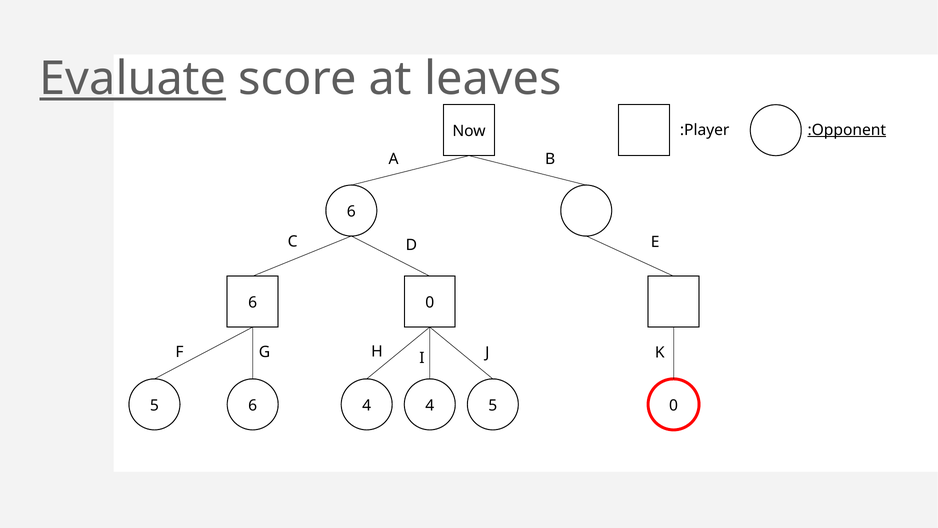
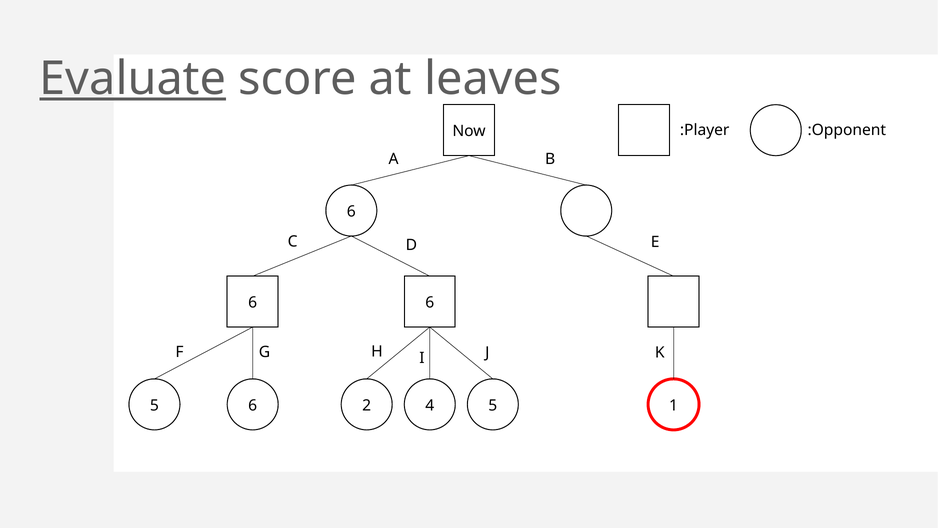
:Opponent underline: present -> none
0 at (430, 302): 0 -> 6
5 4: 4 -> 2
5 0: 0 -> 1
